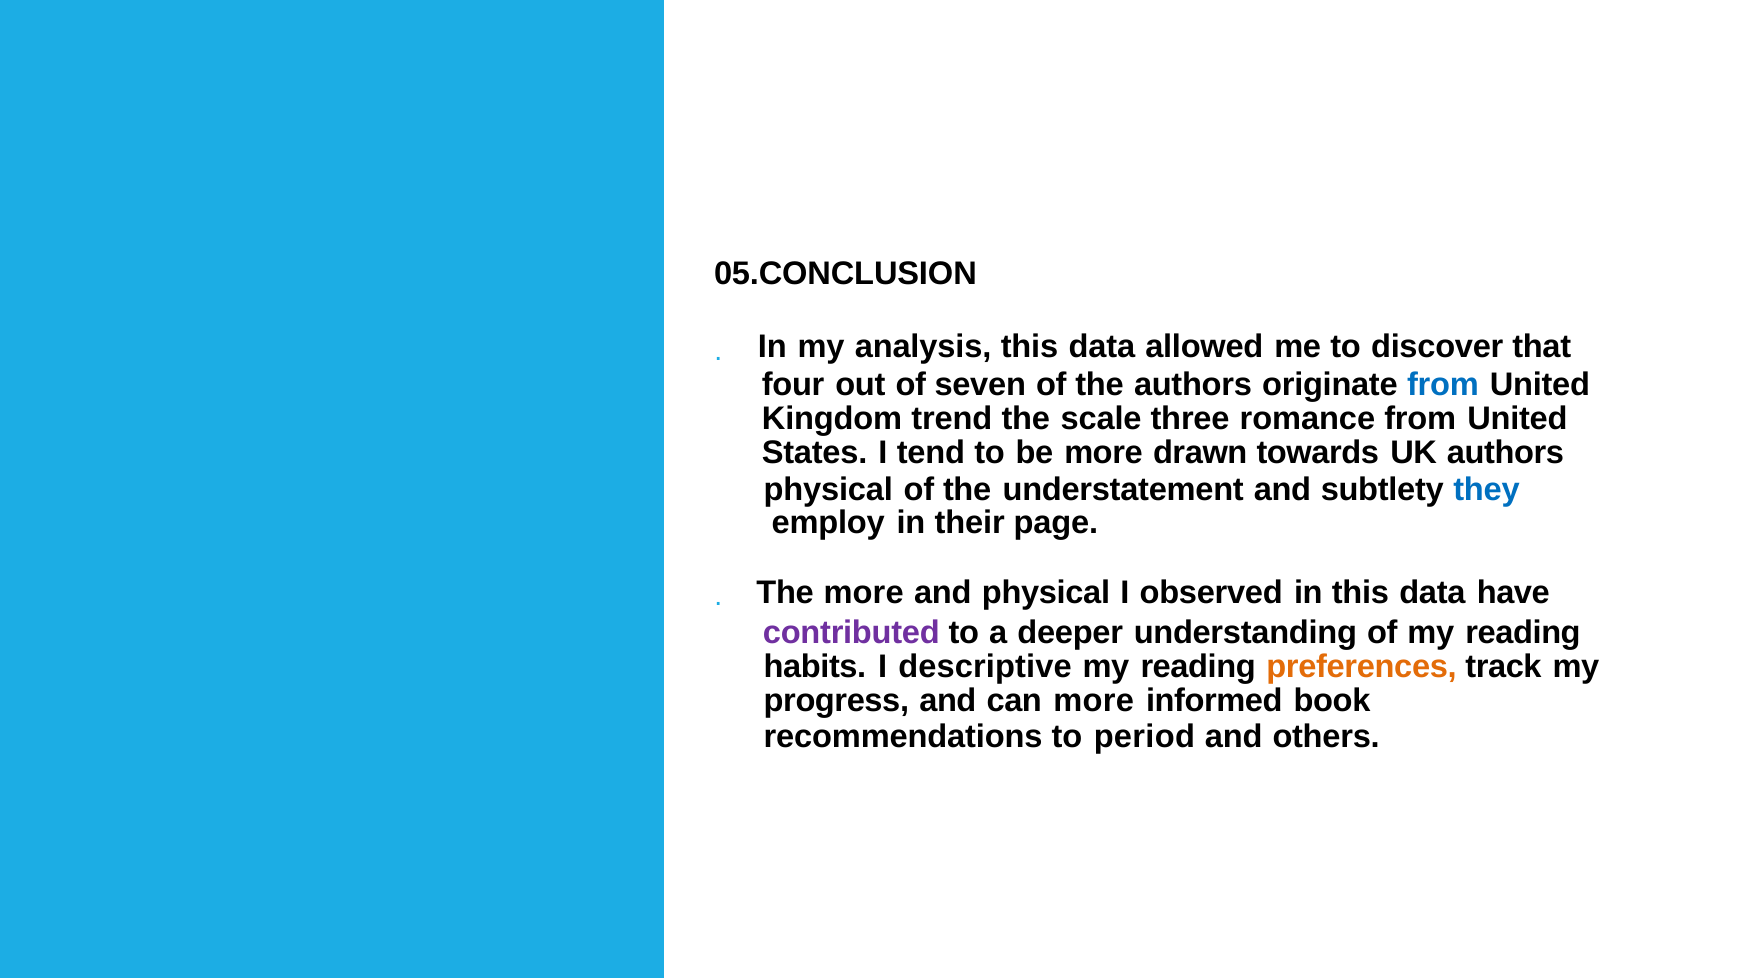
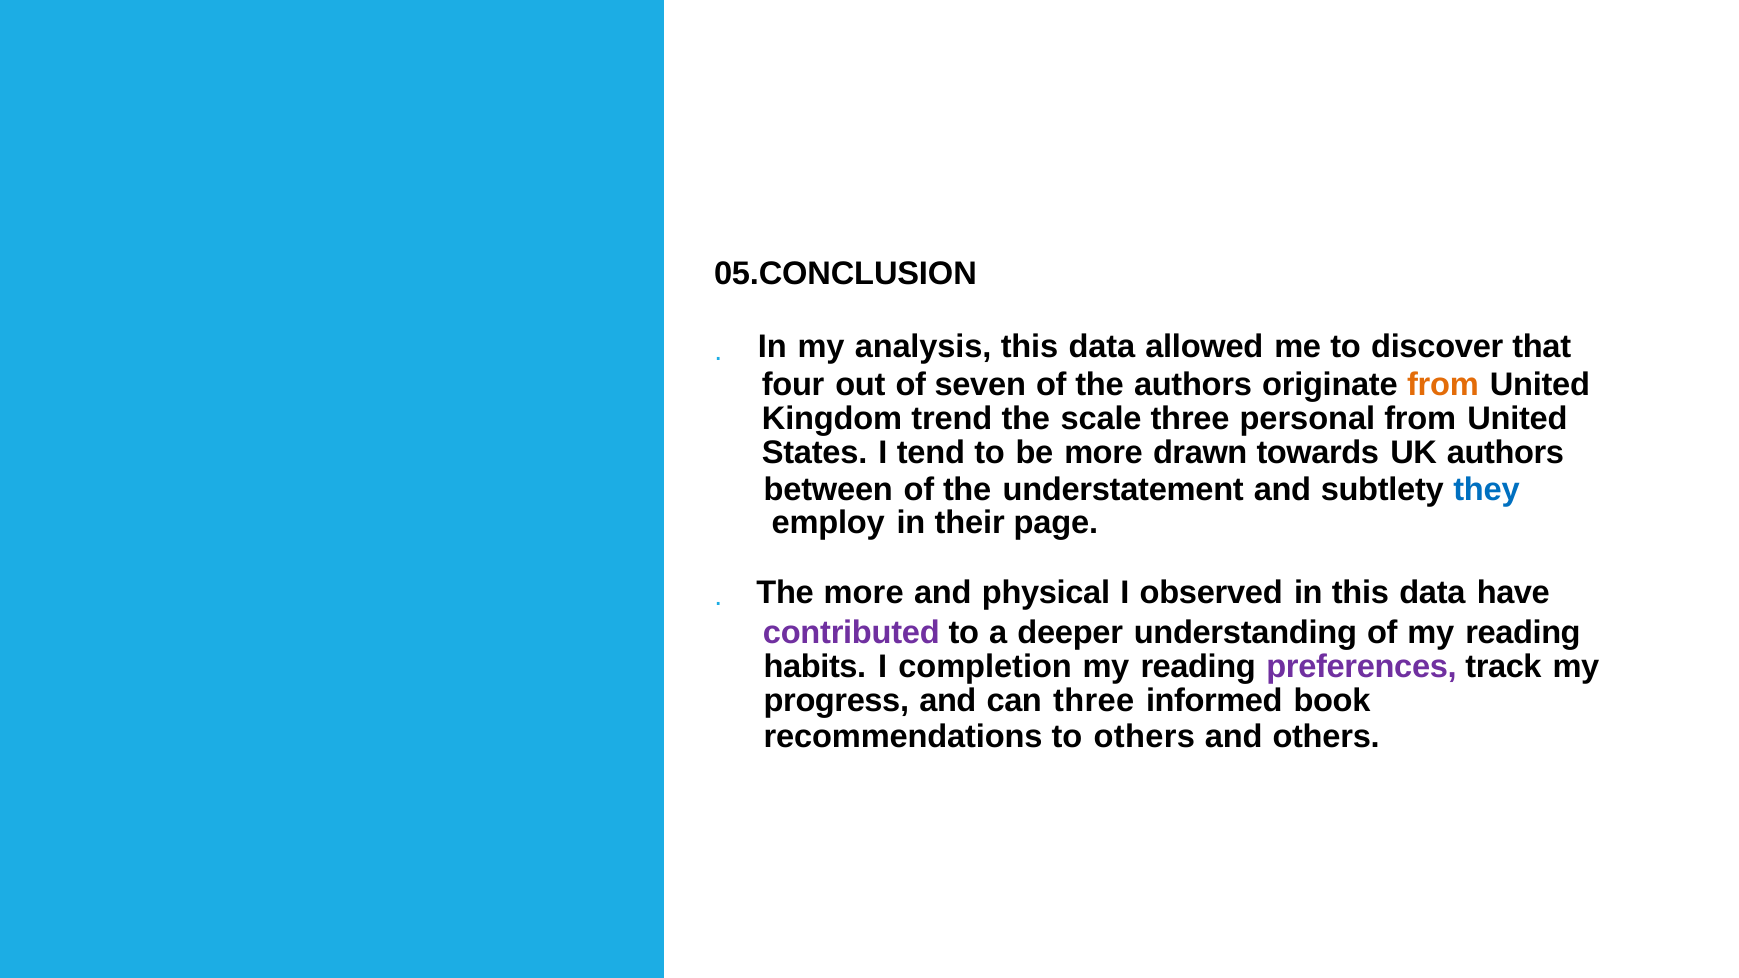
from at (1443, 384) colour: blue -> orange
romance: romance -> personal
physical at (828, 490): physical -> between
descriptive: descriptive -> completion
preferences colour: orange -> purple
can more: more -> three
to period: period -> others
